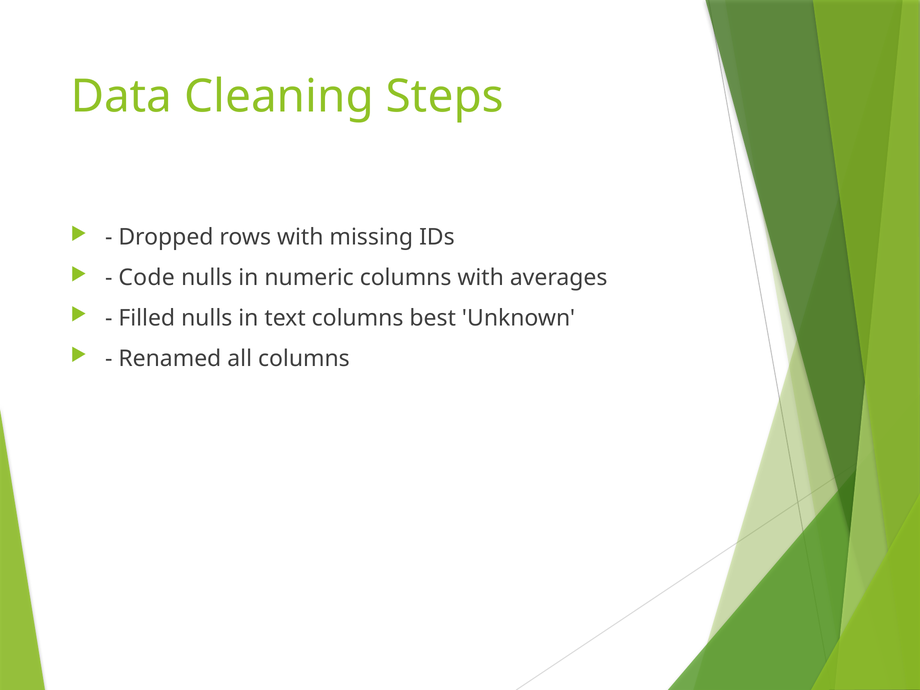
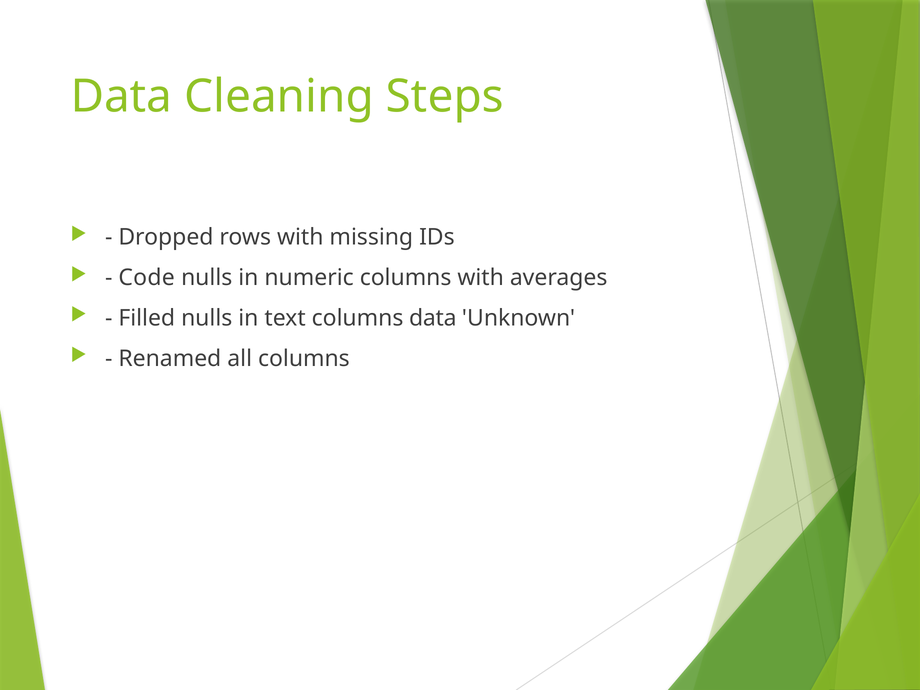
columns best: best -> data
